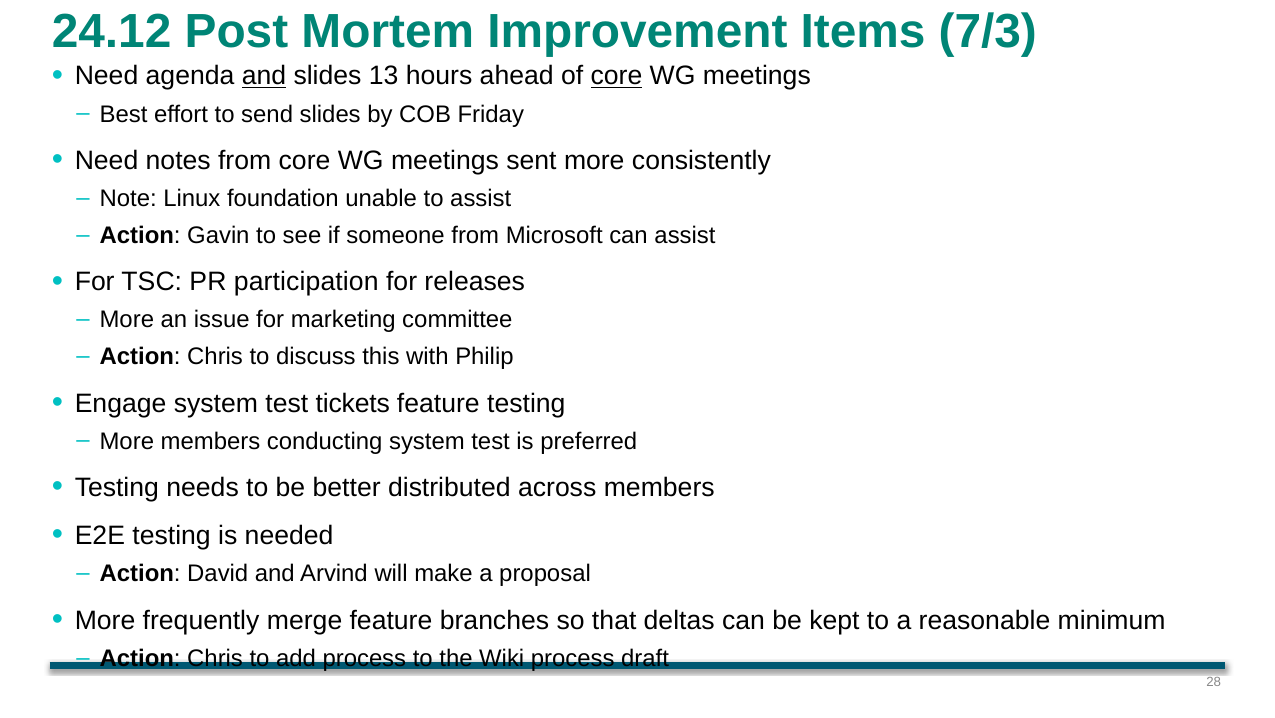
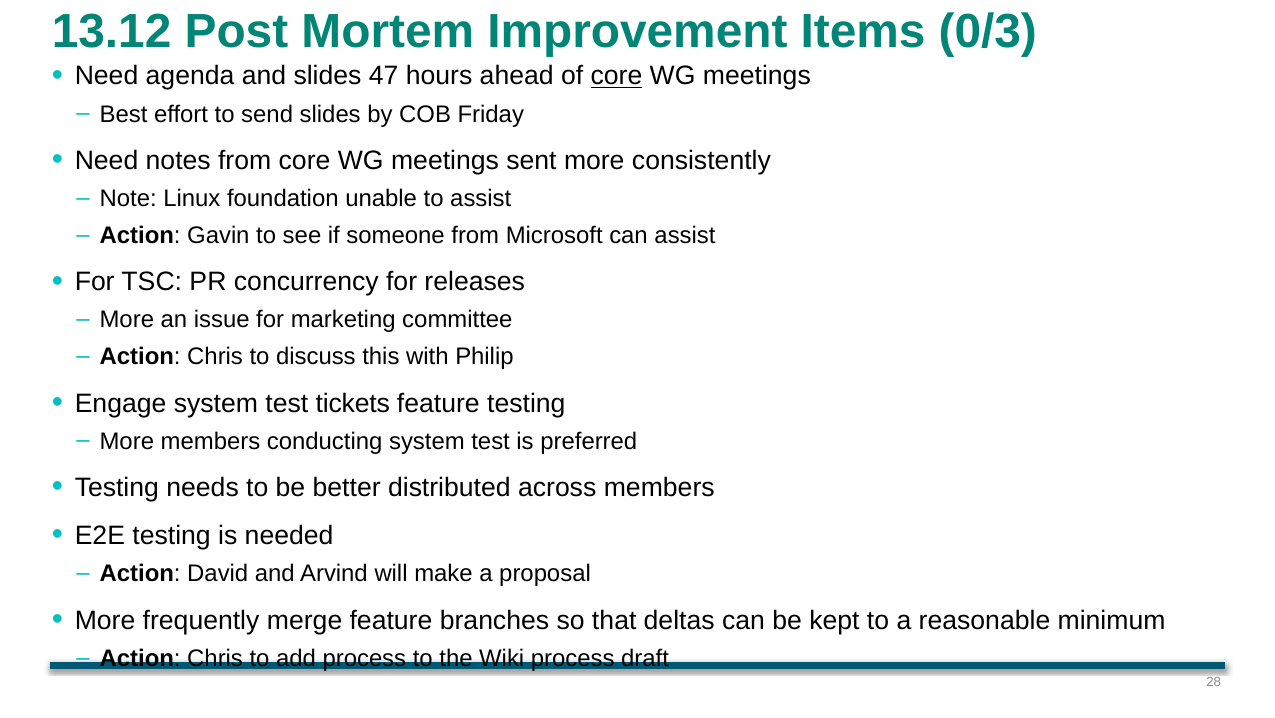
24.12: 24.12 -> 13.12
7/3: 7/3 -> 0/3
and at (264, 76) underline: present -> none
13: 13 -> 47
participation: participation -> concurrency
